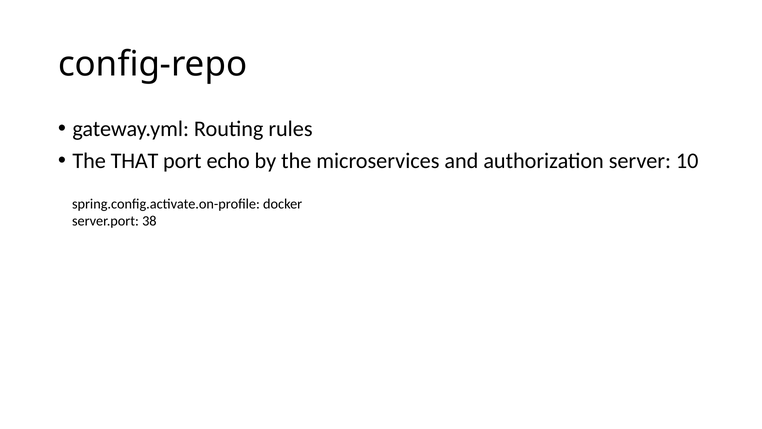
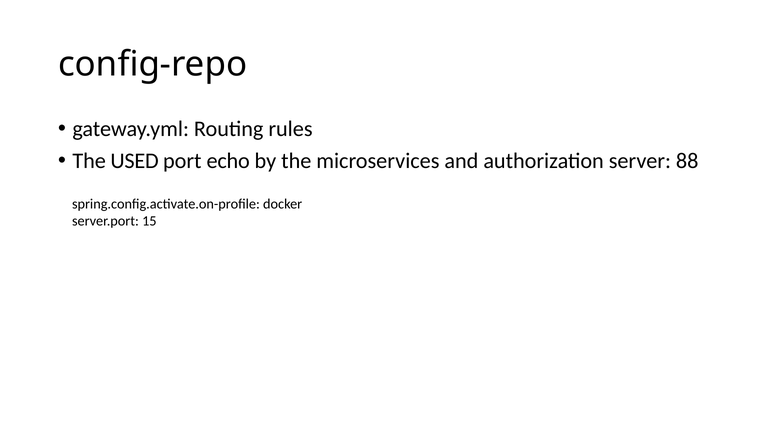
THAT: THAT -> USED
10: 10 -> 88
38: 38 -> 15
